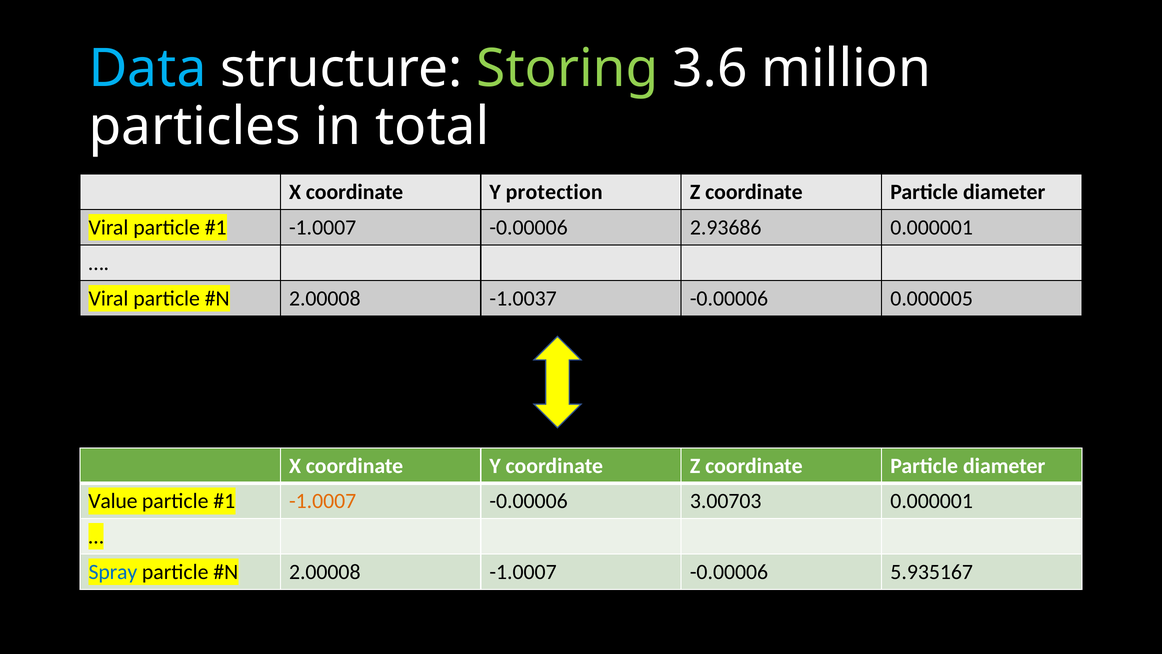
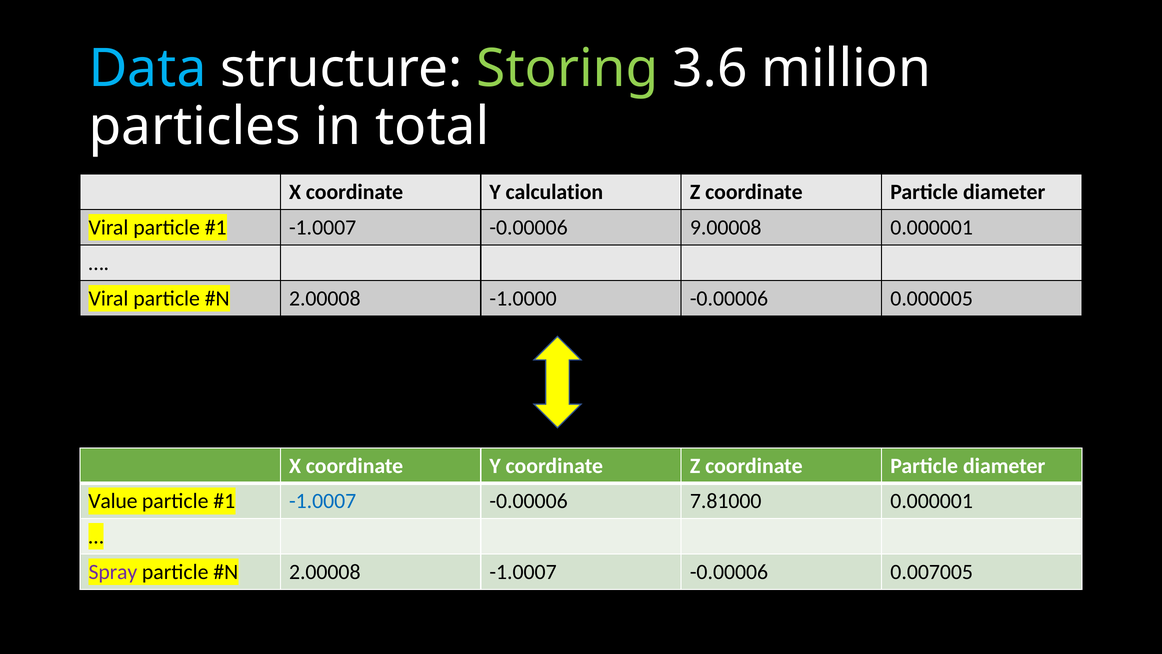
protection: protection -> calculation
2.93686: 2.93686 -> 9.00008
-1.0037: -1.0037 -> -1.0000
-1.0007 at (323, 501) colour: orange -> blue
3.00703: 3.00703 -> 7.81000
Spray colour: blue -> purple
5.935167: 5.935167 -> 0.007005
